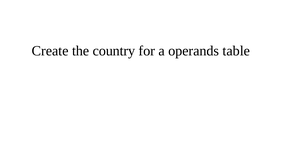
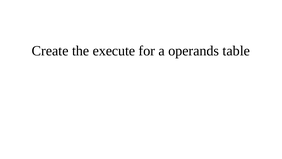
country: country -> execute
